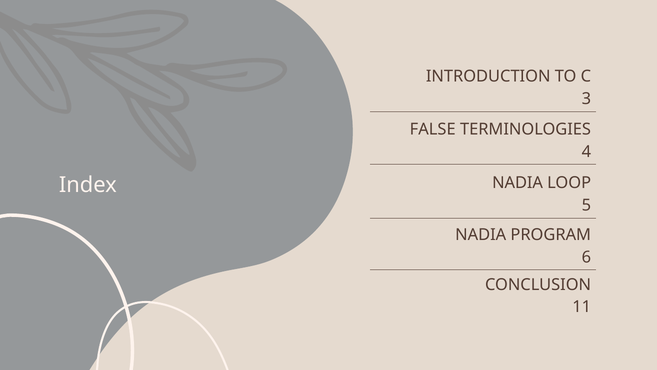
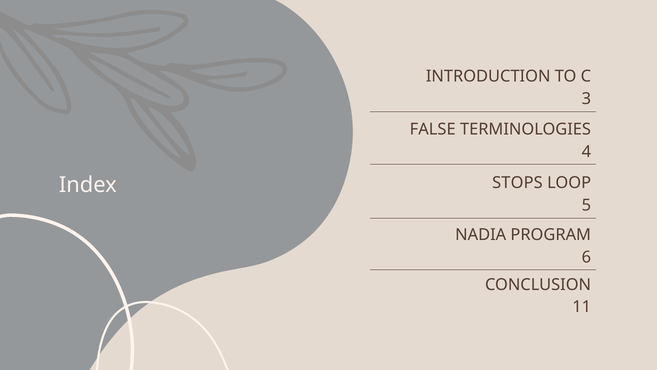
NADIA at (518, 183): NADIA -> STOPS
